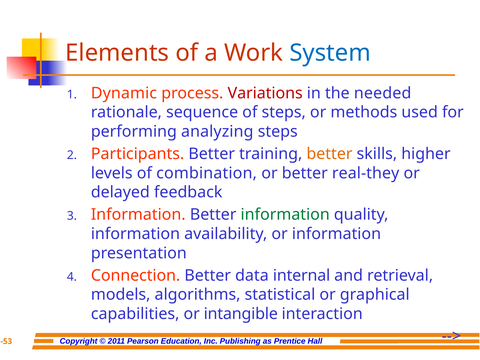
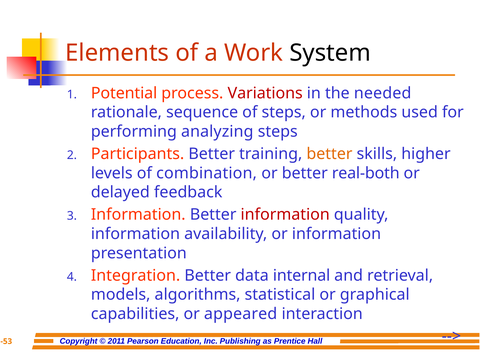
System colour: blue -> black
Dynamic: Dynamic -> Potential
real-they: real-they -> real-both
information at (285, 215) colour: green -> red
Connection: Connection -> Integration
intangible: intangible -> appeared
